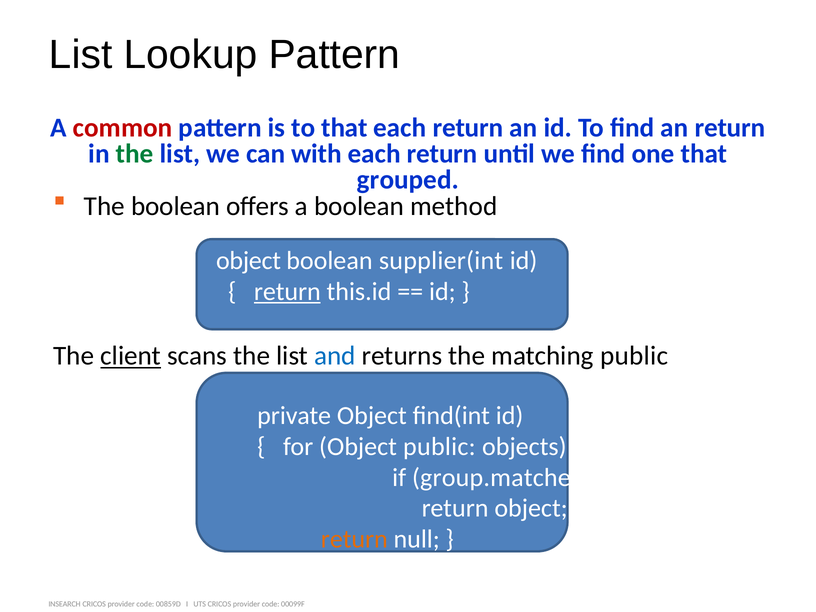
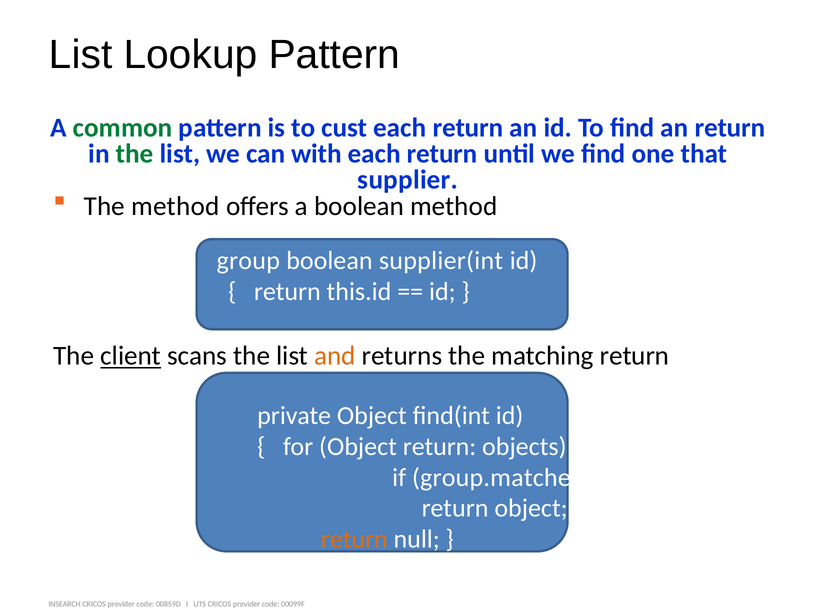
common colour: red -> green
to that: that -> cust
grouped: grouped -> supplier
The boolean: boolean -> method
object at (249, 261): object -> group
return at (287, 292) underline: present -> none
and colour: blue -> orange
matching public: public -> return
for Object public: public -> return
